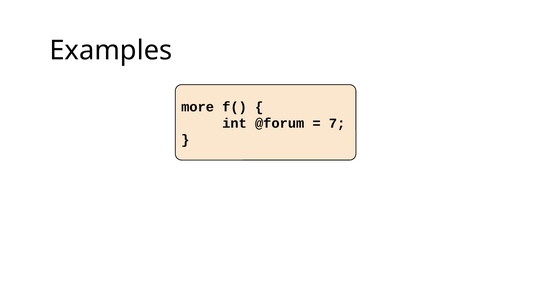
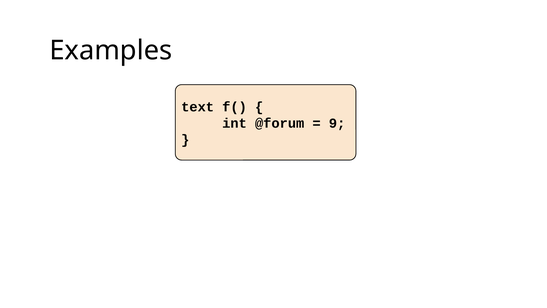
more: more -> text
7: 7 -> 9
